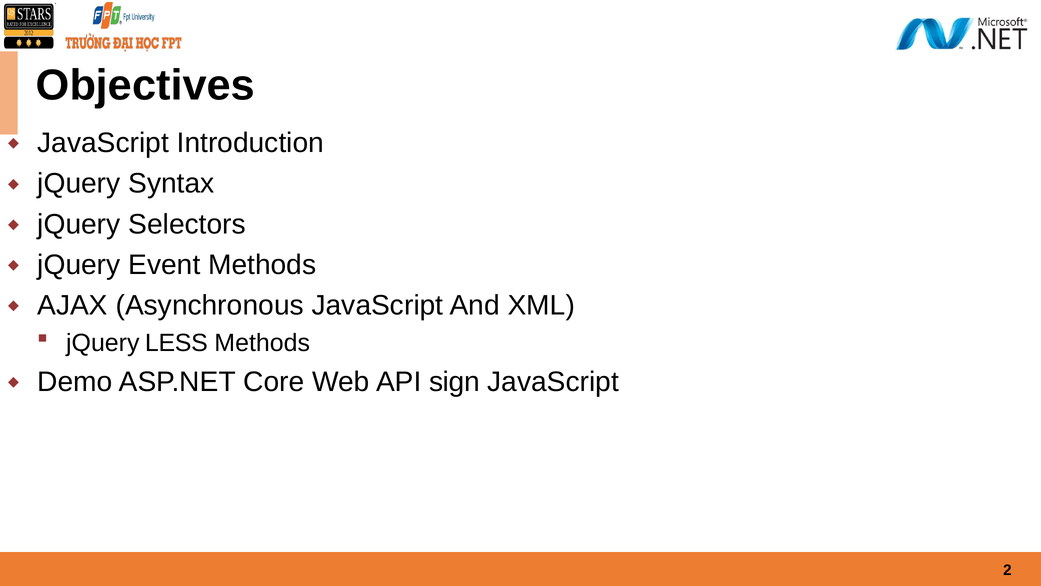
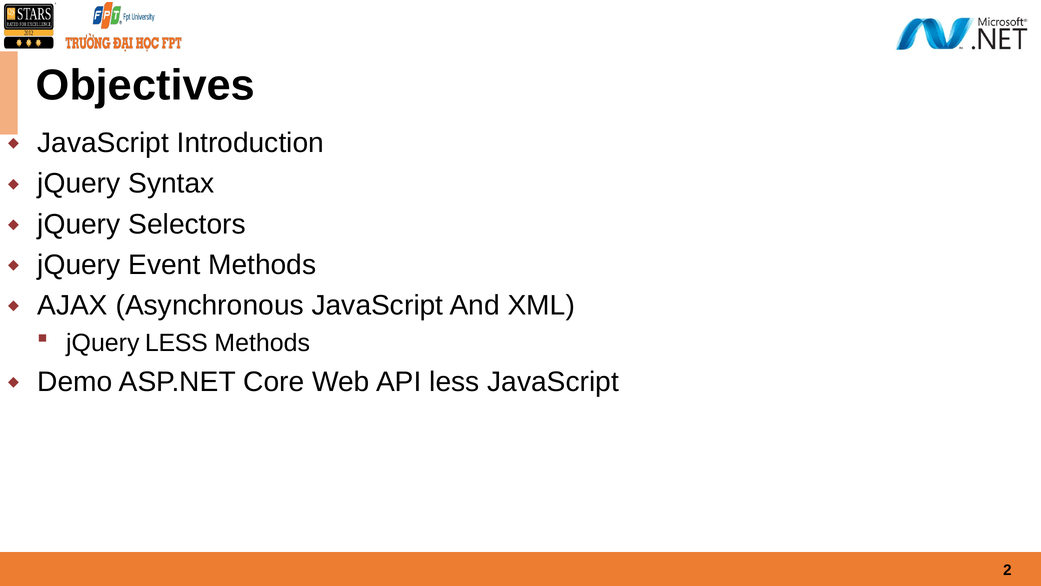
API sign: sign -> less
